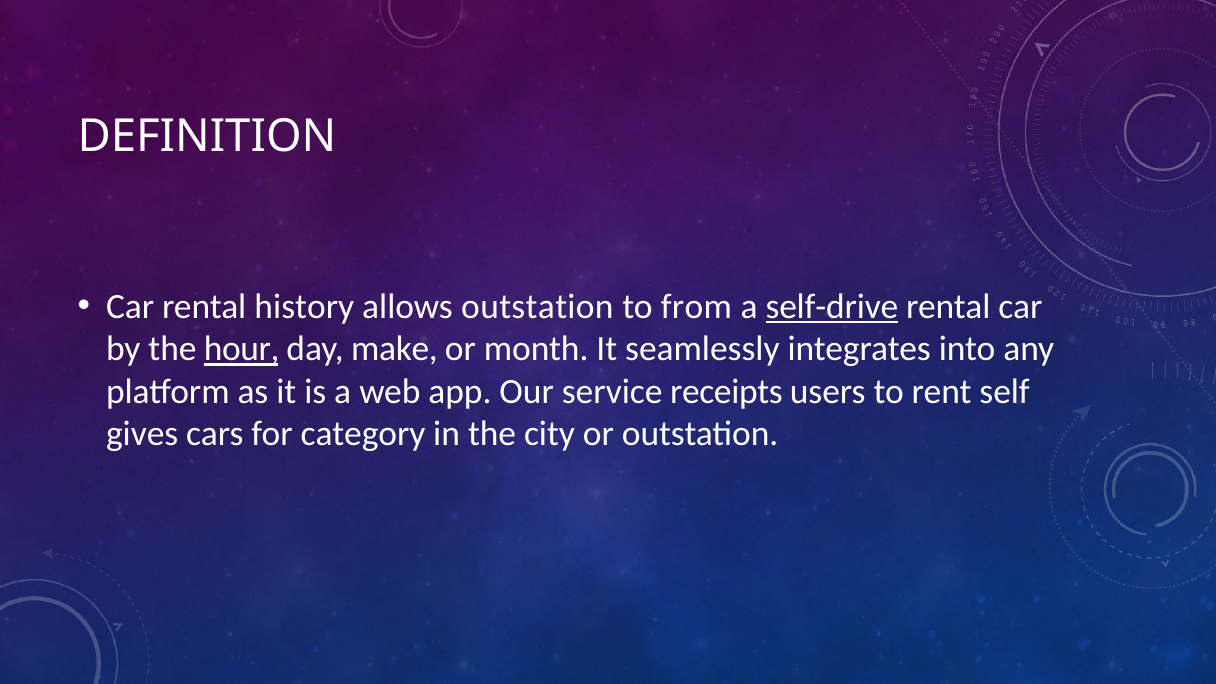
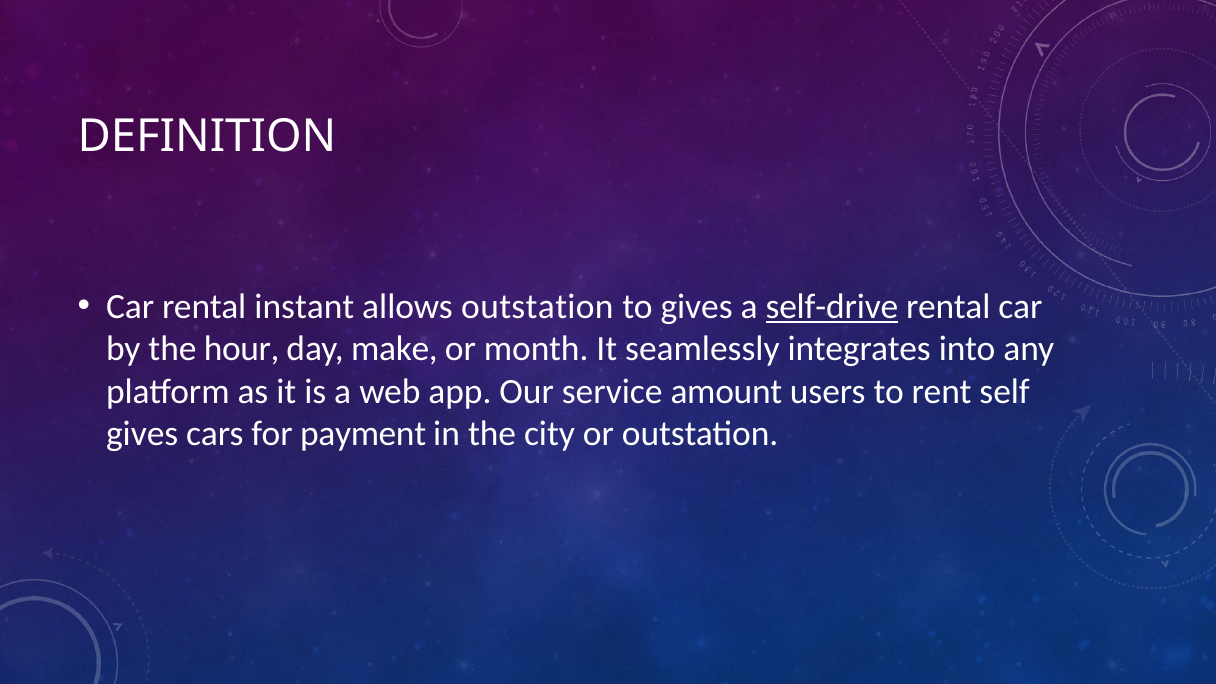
history: history -> instant
to from: from -> gives
hour underline: present -> none
receipts: receipts -> amount
category: category -> payment
